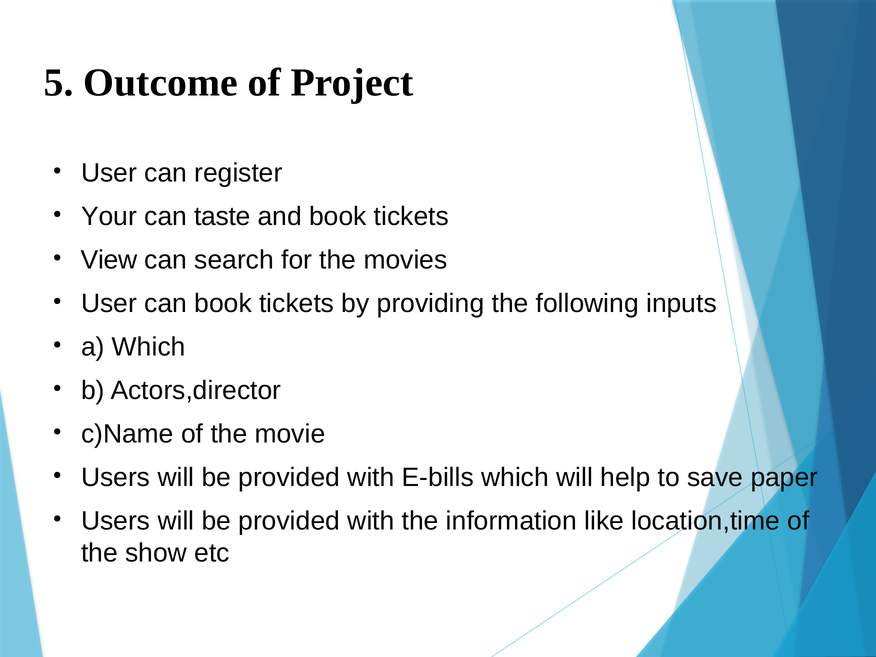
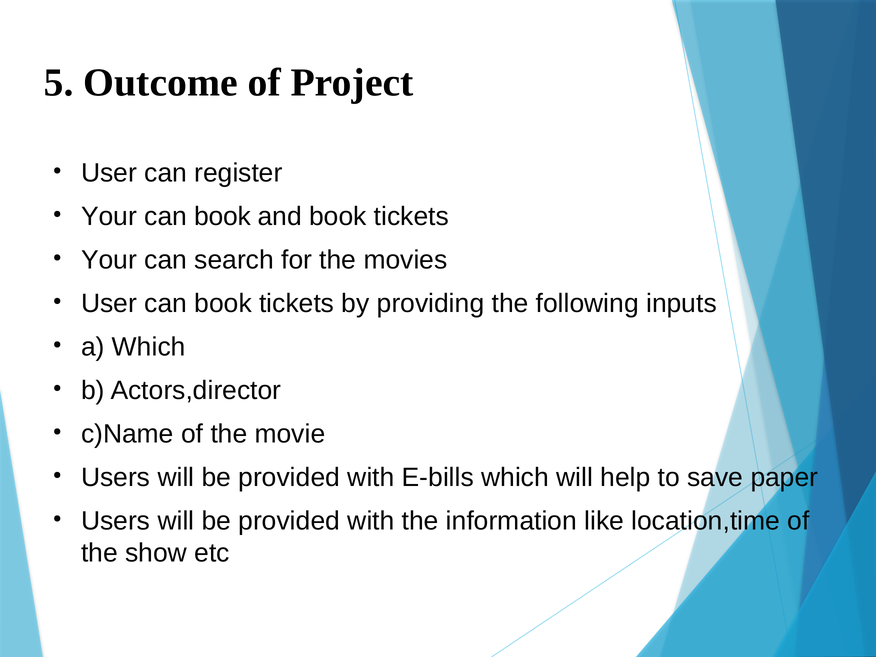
taste at (222, 217): taste -> book
View at (109, 260): View -> Your
